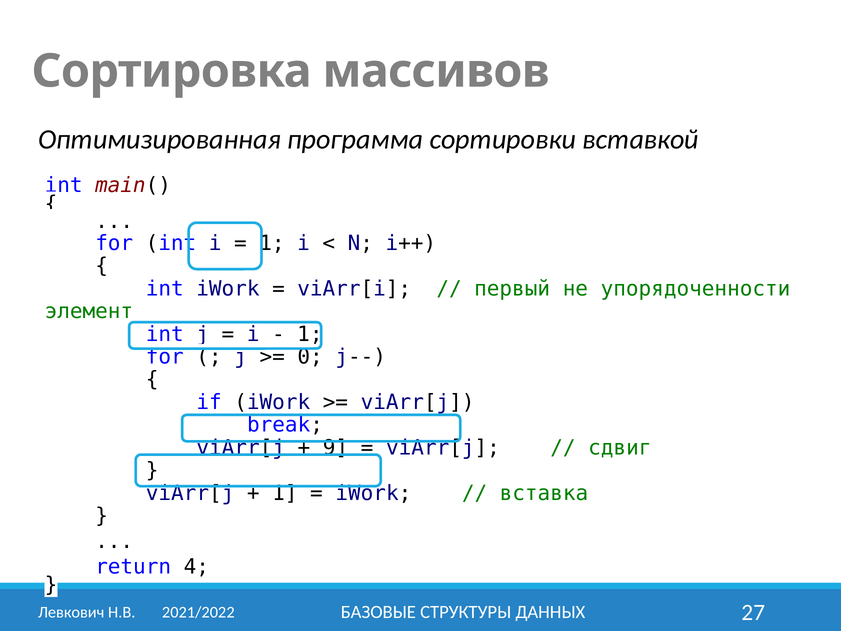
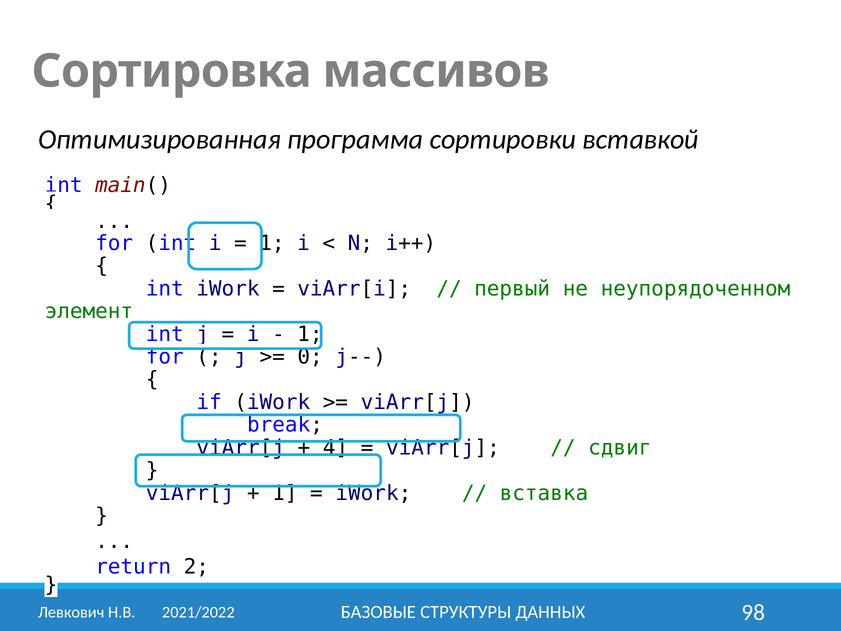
упорядоченности: упорядоченности -> неупорядоченном
9: 9 -> 4
4: 4 -> 2
27: 27 -> 98
